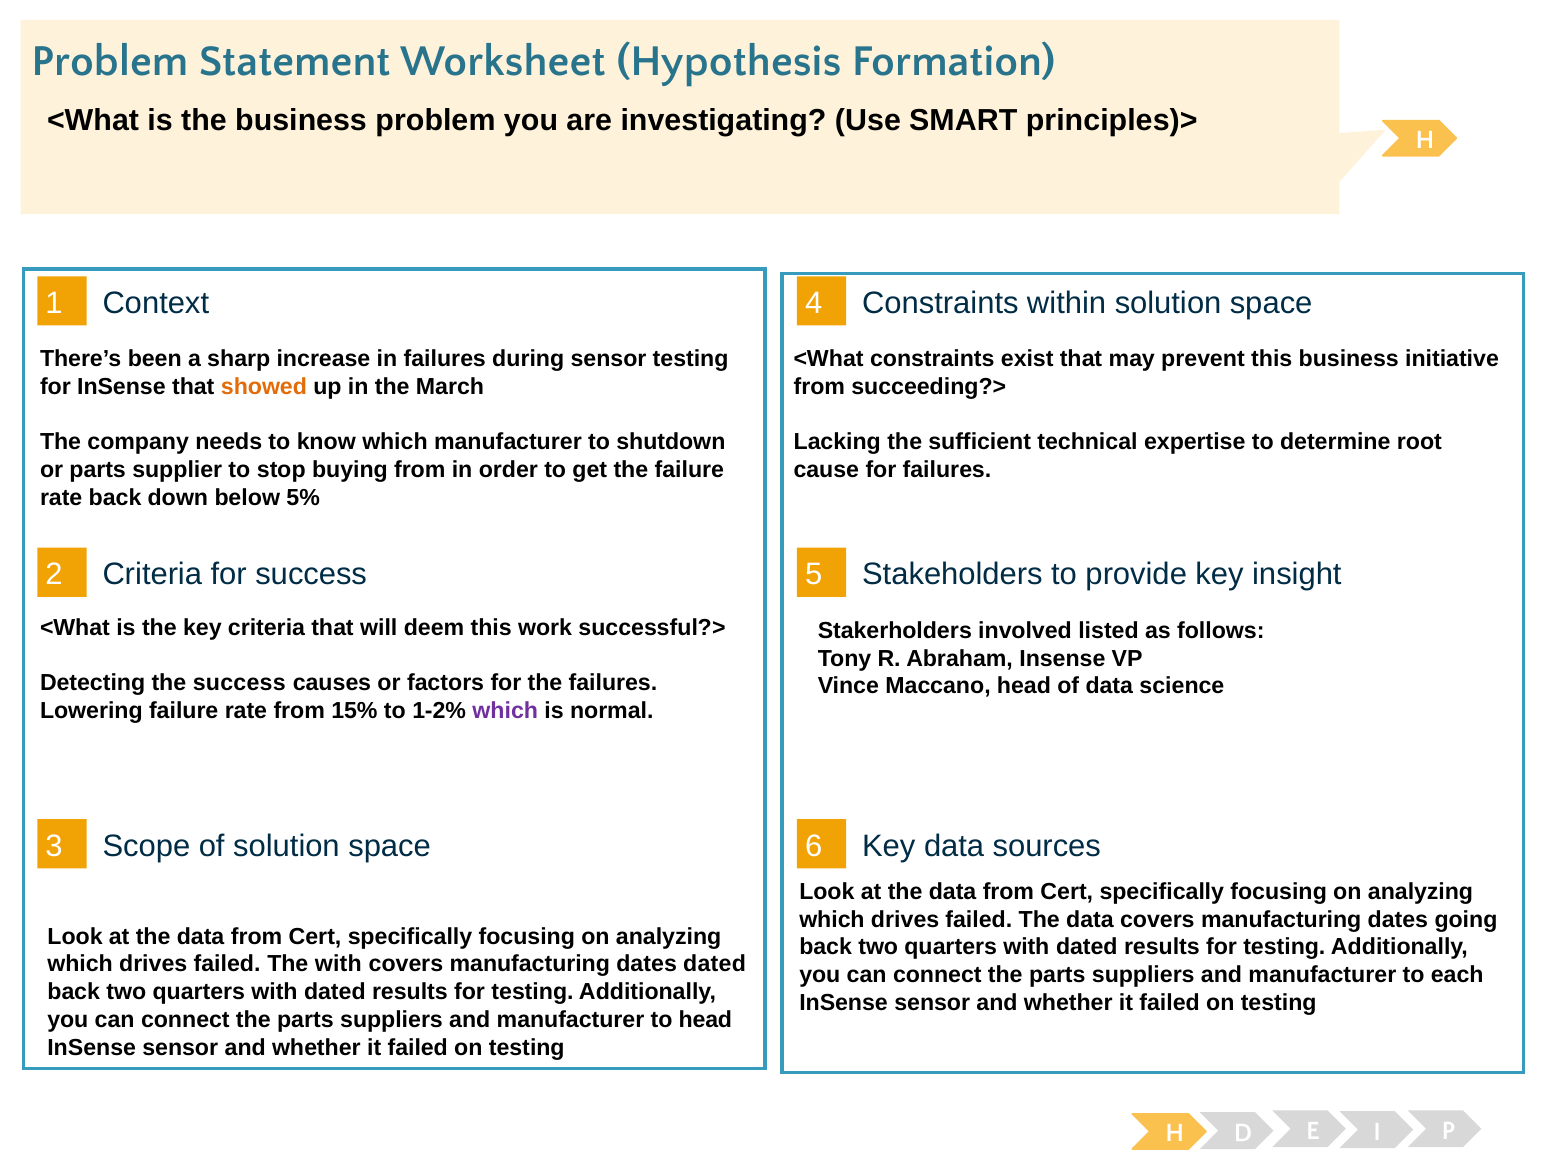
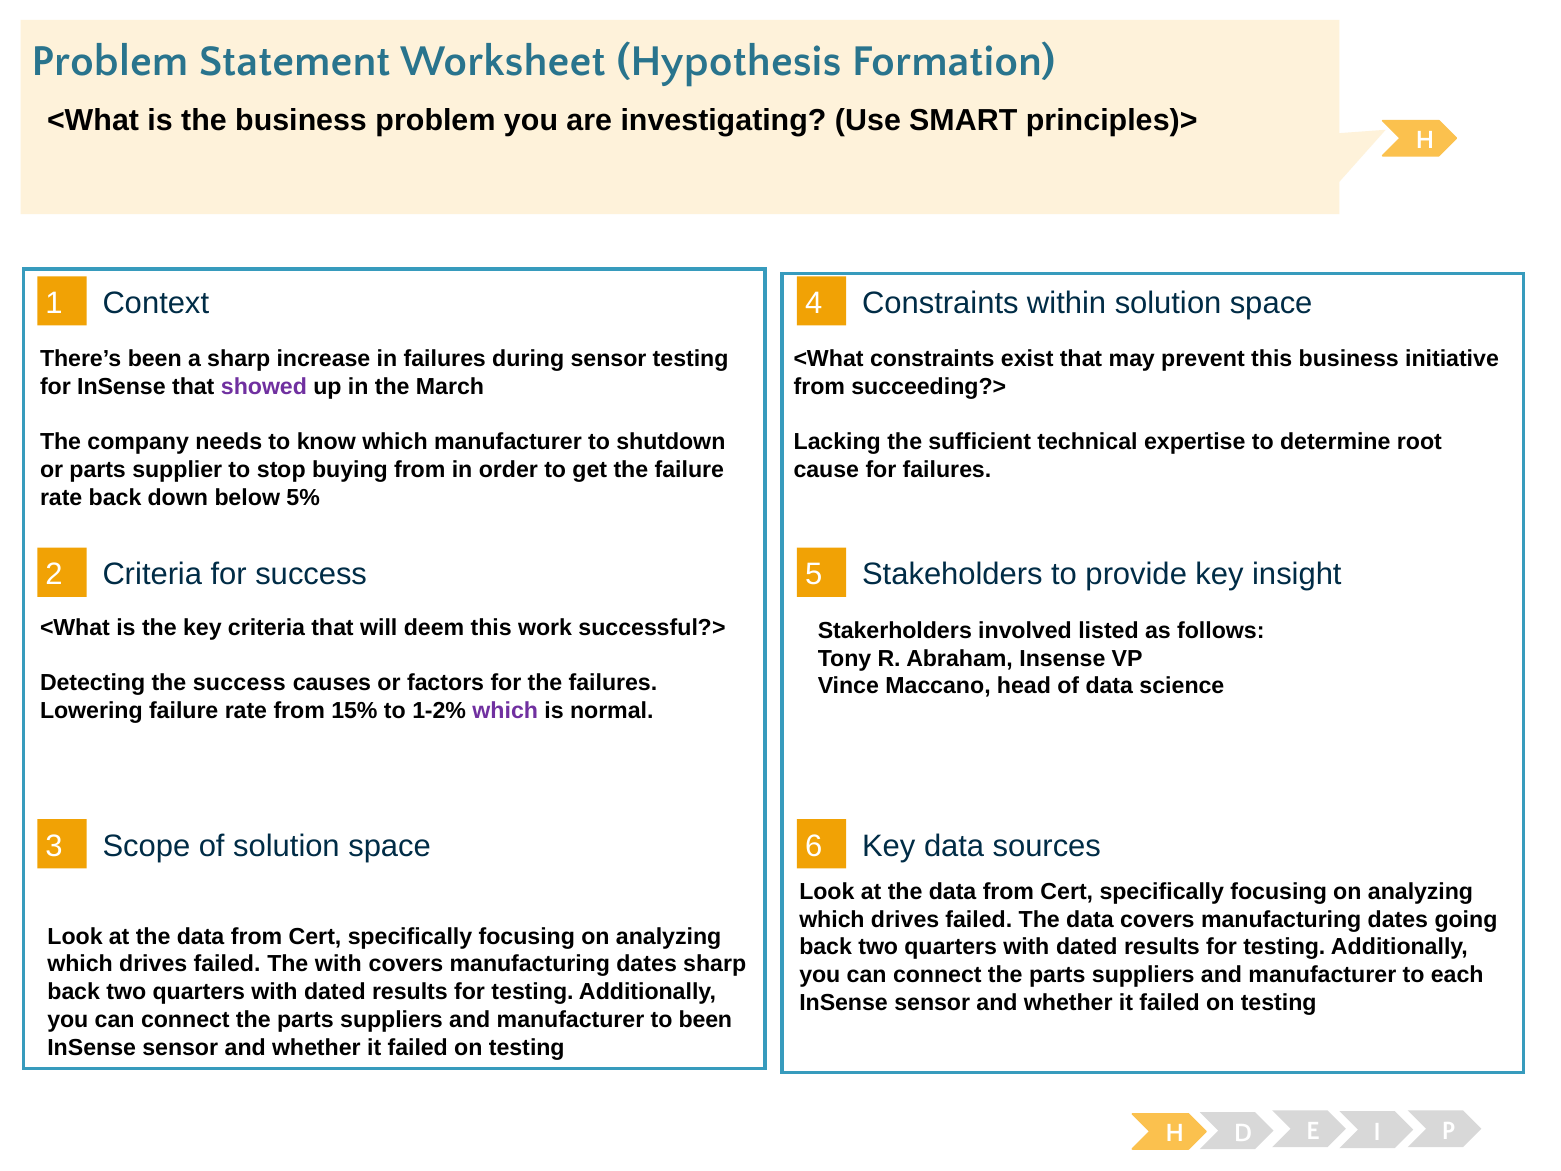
showed colour: orange -> purple
dates dated: dated -> sharp
to head: head -> been
